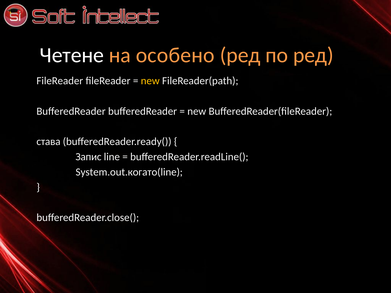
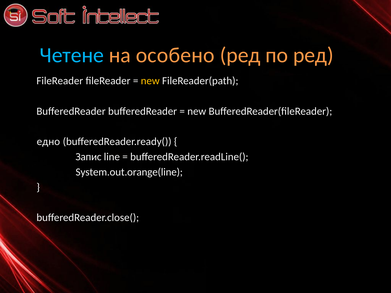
Четене colour: white -> light blue
става: става -> едно
System.out.когато(line: System.out.когато(line -> System.out.orange(line
